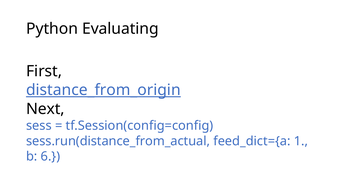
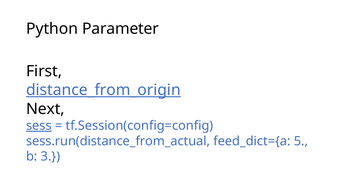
Evaluating: Evaluating -> Parameter
sess underline: none -> present
1: 1 -> 5
6: 6 -> 3
